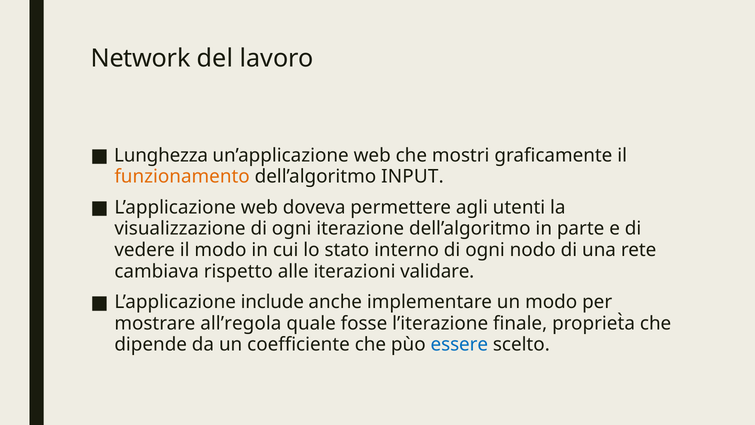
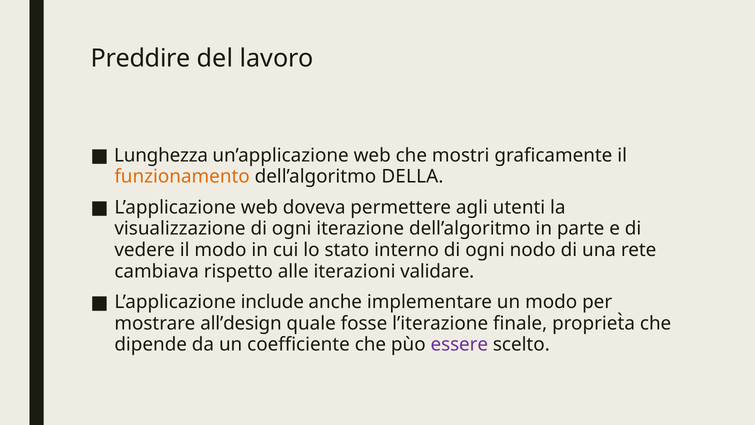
Network: Network -> Preddire
INPUT: INPUT -> DELLA
all’regola: all’regola -> all’design
essere colour: blue -> purple
